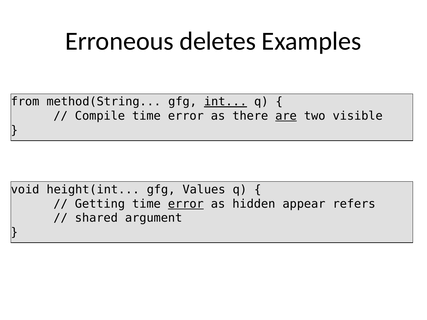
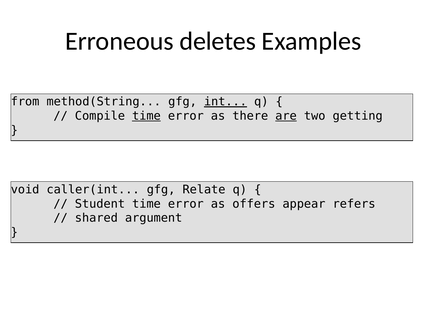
time at (146, 116) underline: none -> present
visible: visible -> getting
height(int: height(int -> caller(int
Values: Values -> Relate
Getting: Getting -> Student
error at (186, 204) underline: present -> none
hidden: hidden -> offers
